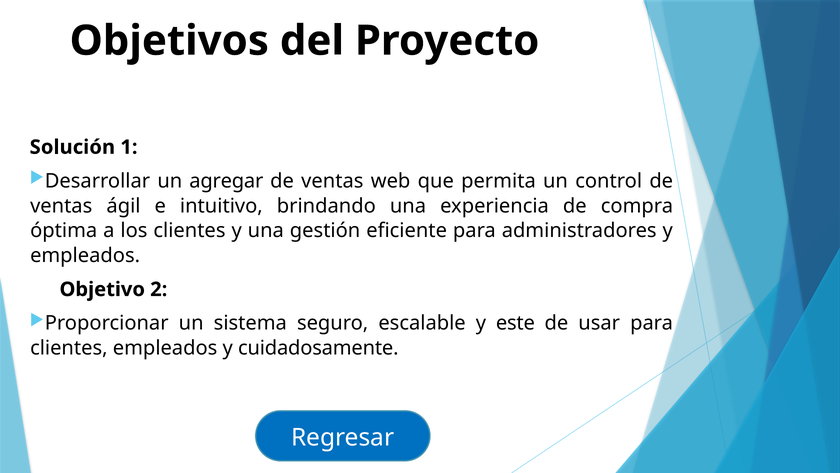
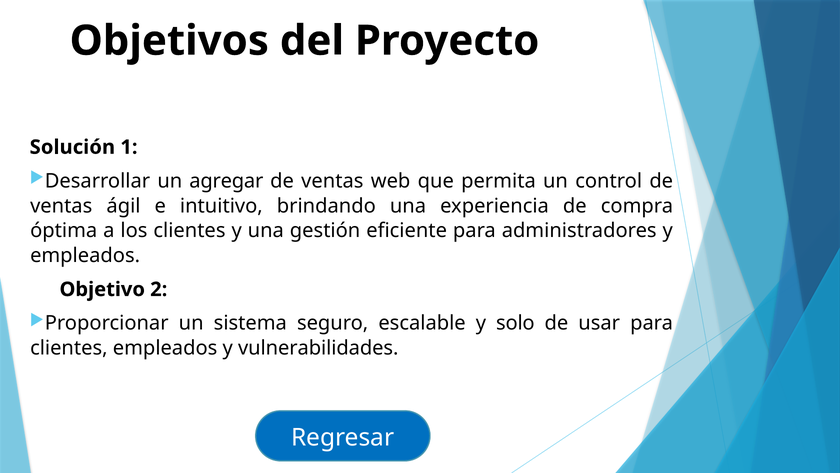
este: este -> solo
cuidadosamente: cuidadosamente -> vulnerabilidades
